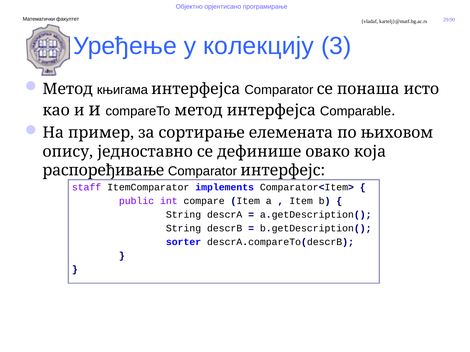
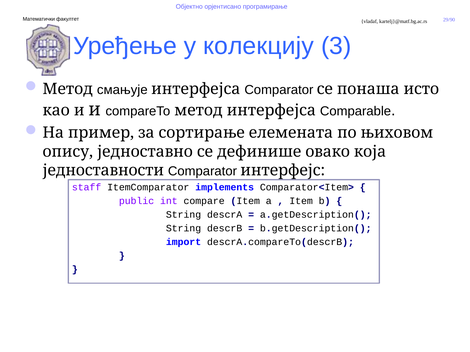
књигама: књигама -> смањује
распоређивање: распоређивање -> једноставности
sorter: sorter -> import
